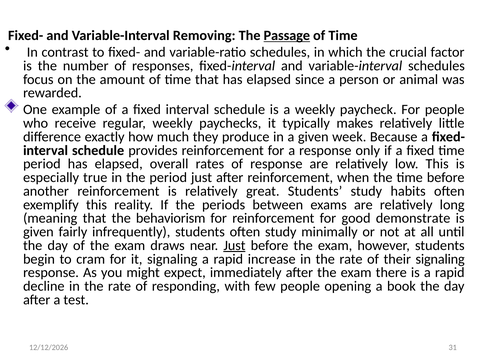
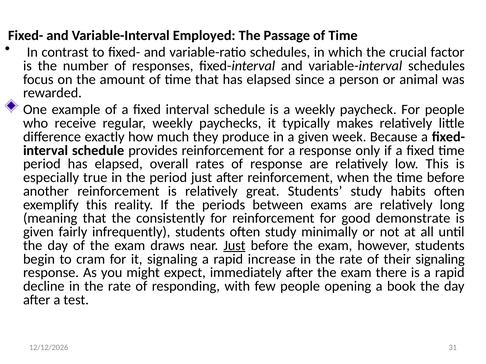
Removing: Removing -> Employed
Passage underline: present -> none
behaviorism: behaviorism -> consistently
